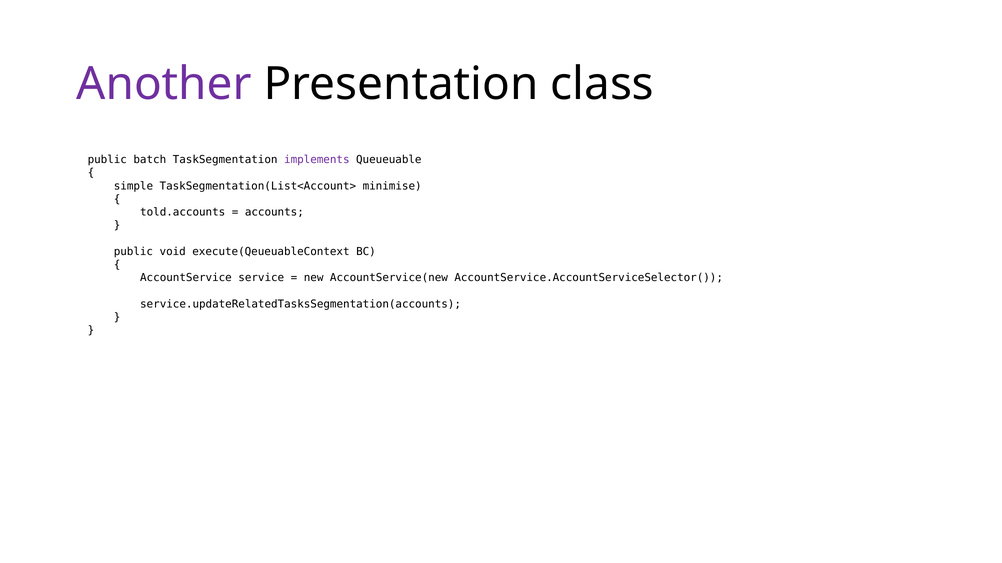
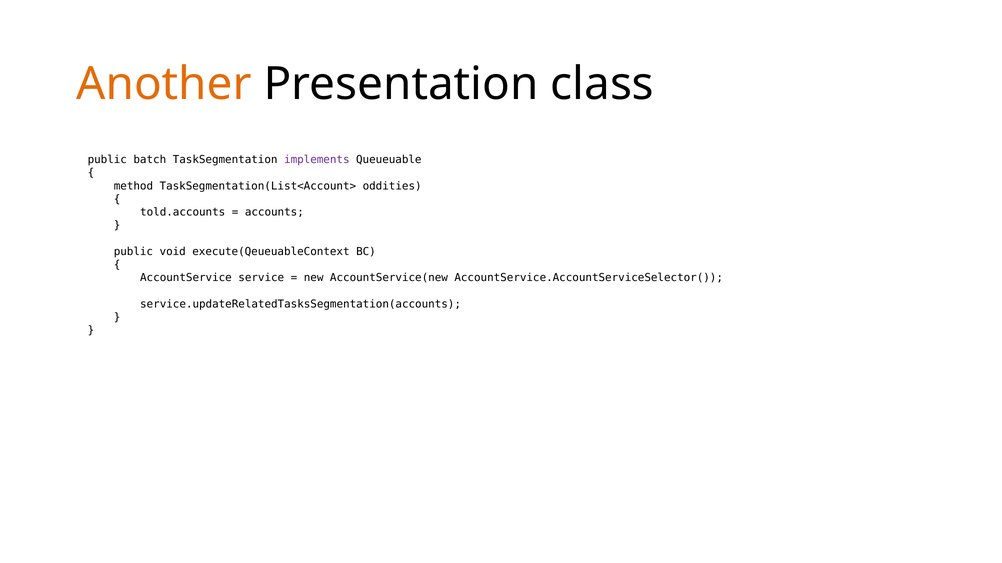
Another colour: purple -> orange
simple: simple -> method
minimise: minimise -> oddities
